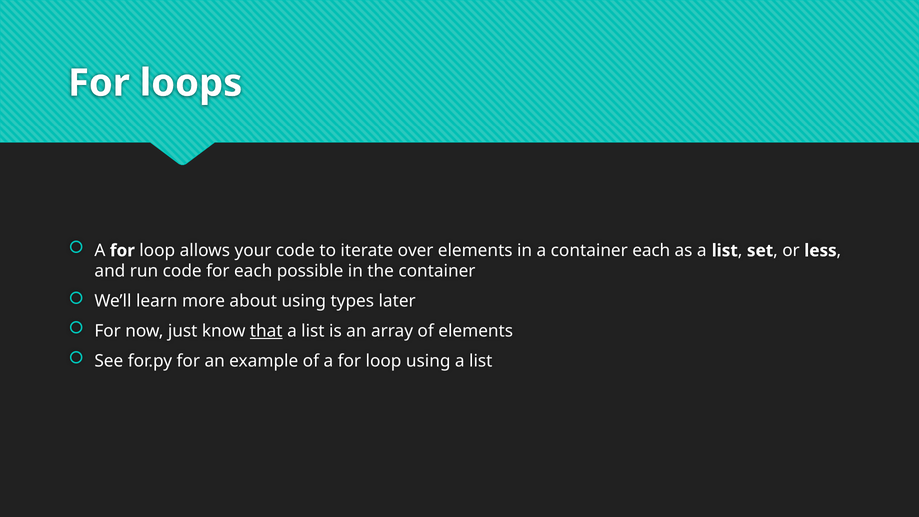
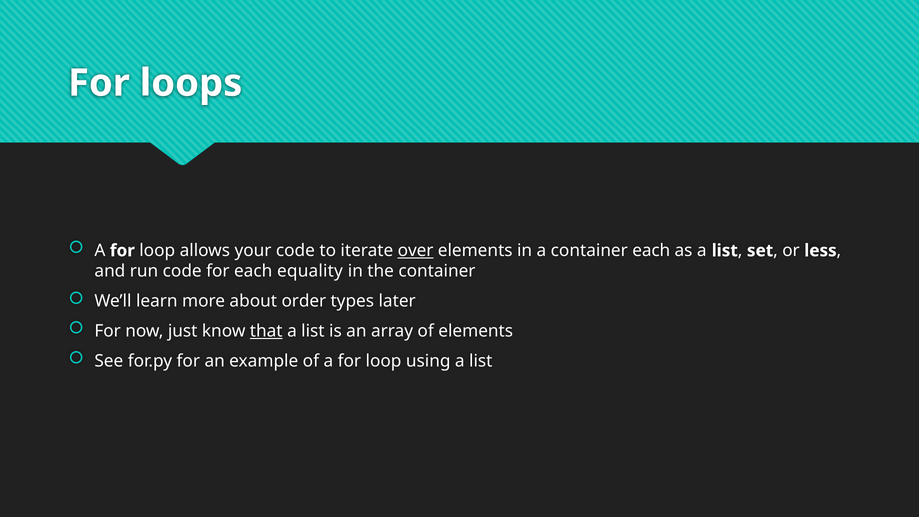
over underline: none -> present
possible: possible -> equality
about using: using -> order
